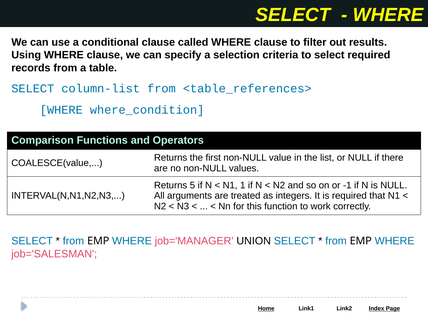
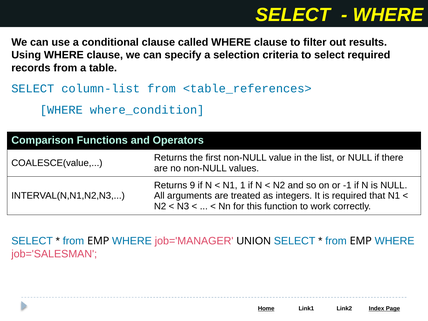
5: 5 -> 9
